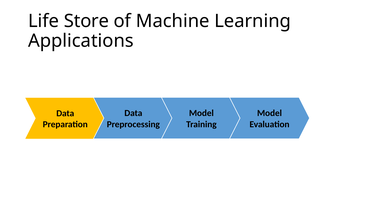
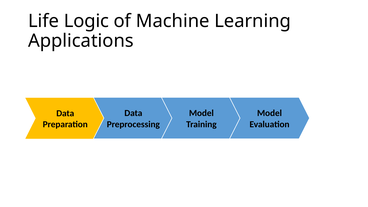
Store: Store -> Logic
